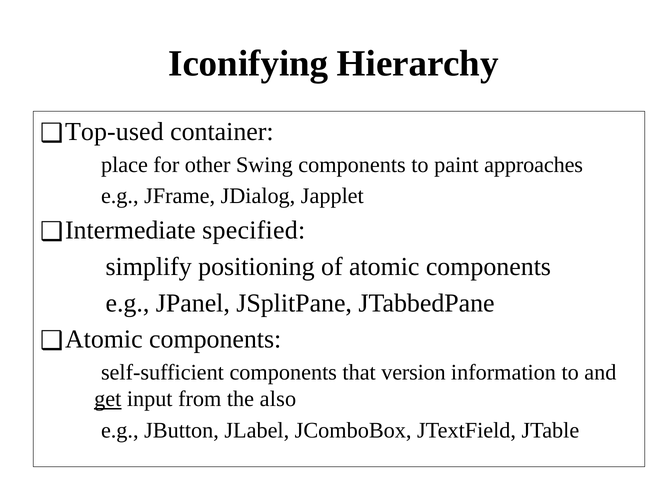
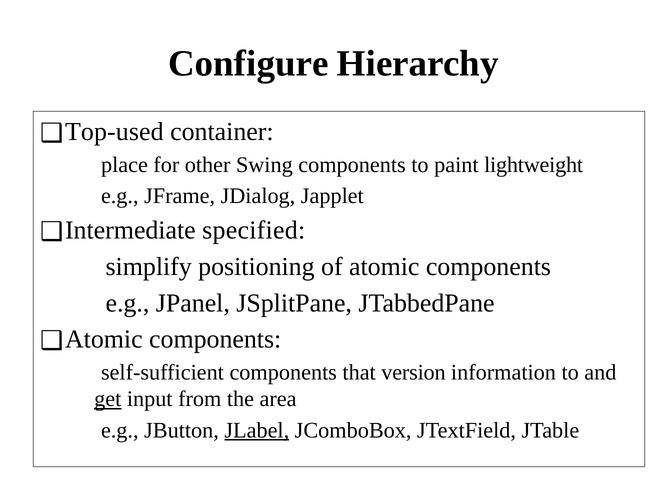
Iconifying: Iconifying -> Configure
approaches: approaches -> lightweight
also: also -> area
JLabel underline: none -> present
